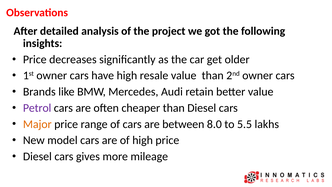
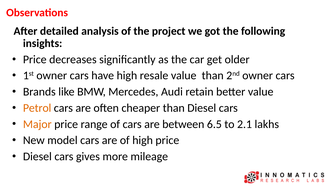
Petrol colour: purple -> orange
8.0: 8.0 -> 6.5
5.5: 5.5 -> 2.1
